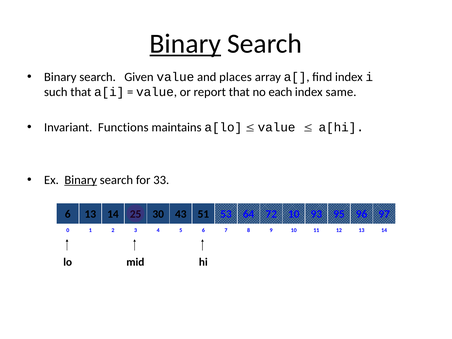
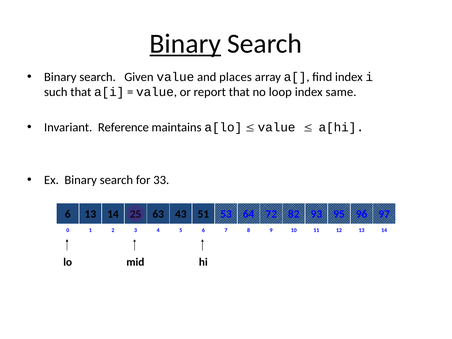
each: each -> loop
Functions: Functions -> Reference
Binary at (81, 180) underline: present -> none
30: 30 -> 63
53 10: 10 -> 82
